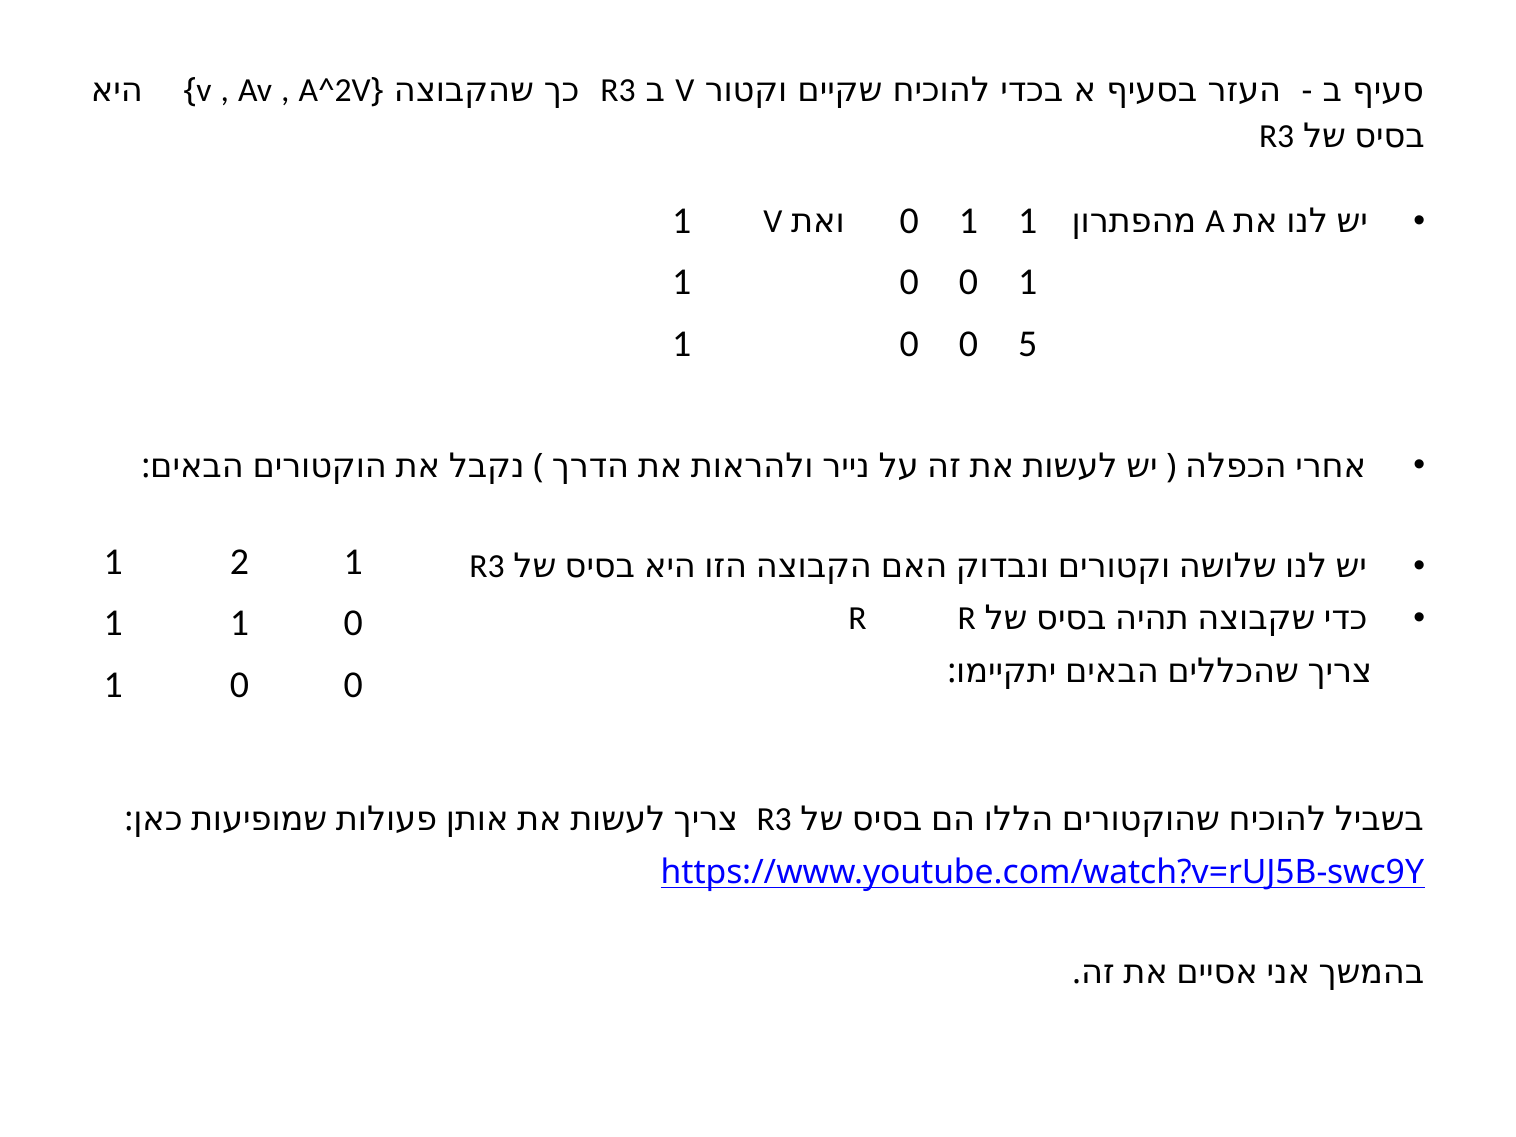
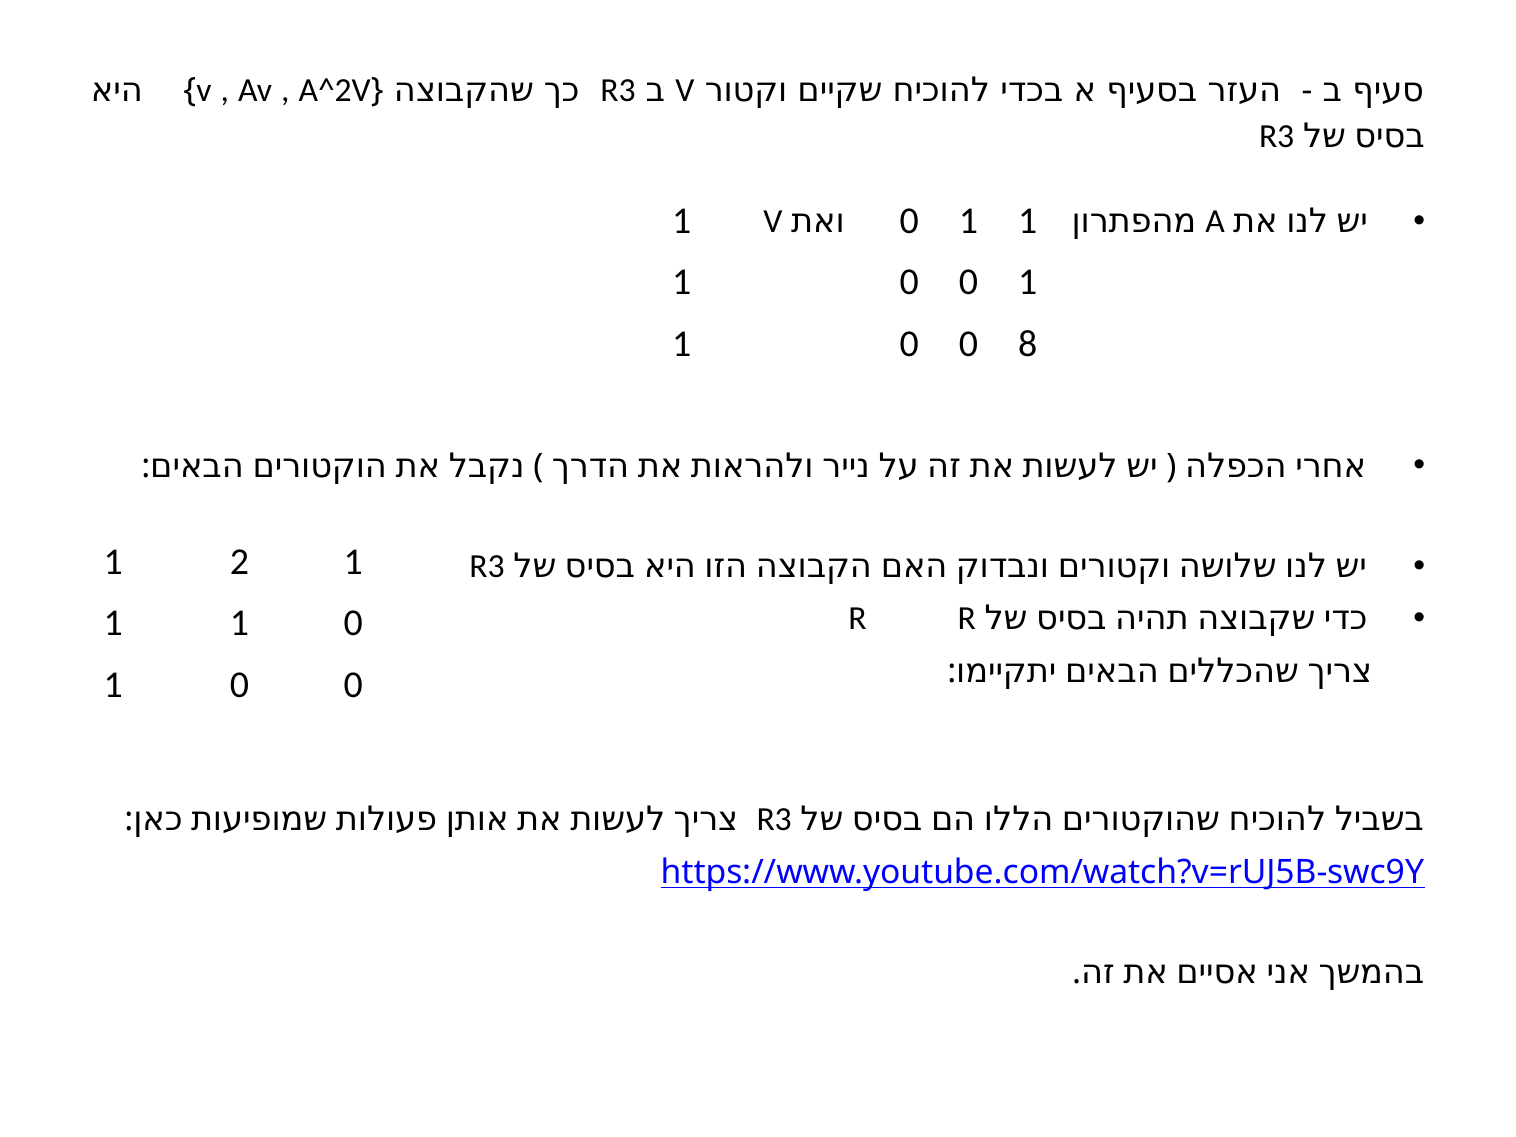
5: 5 -> 8
